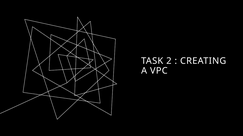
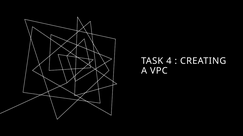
2: 2 -> 4
